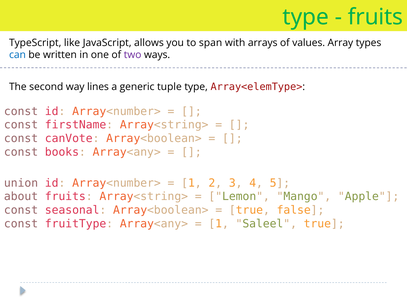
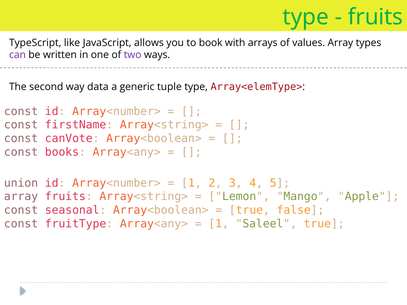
span: span -> book
can colour: blue -> purple
lines: lines -> data
about at (21, 197): about -> array
